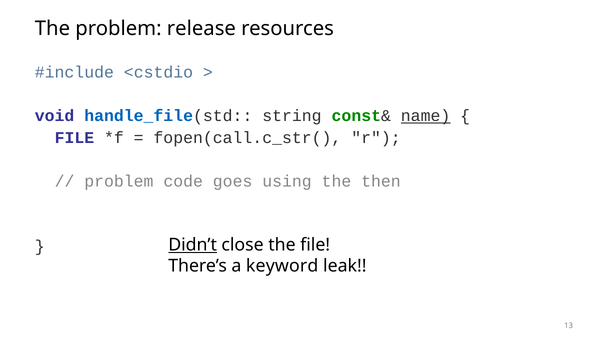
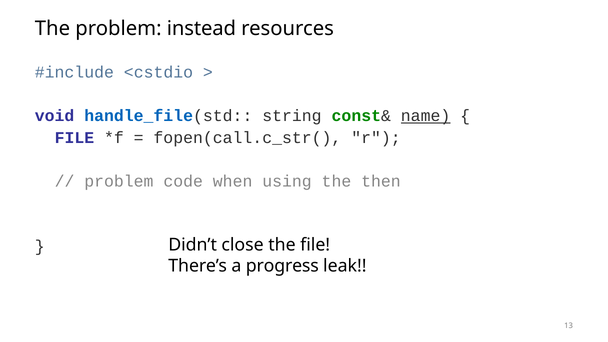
release: release -> instead
goes: goes -> when
Didn’t underline: present -> none
keyword: keyword -> progress
